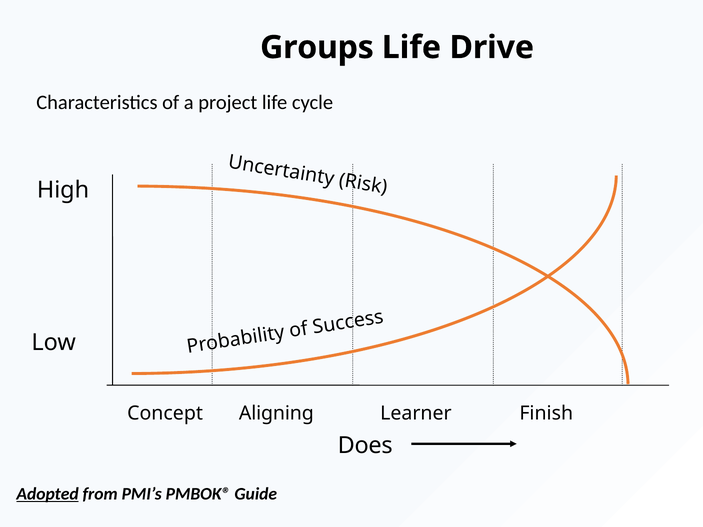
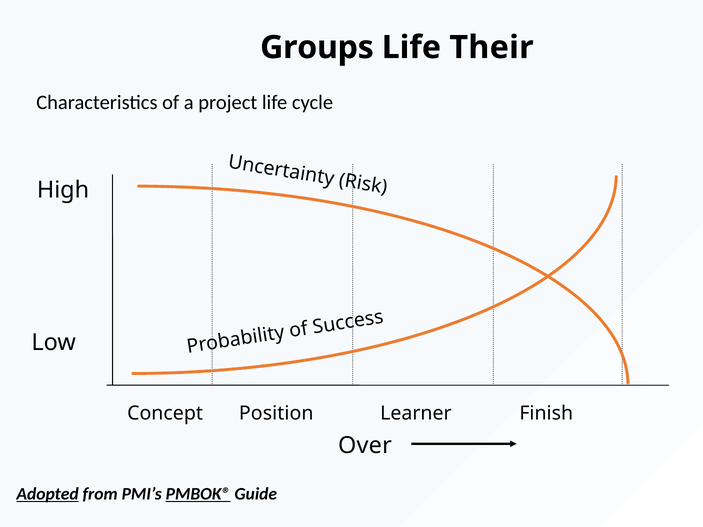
Drive: Drive -> Their
Aligning: Aligning -> Position
Does: Does -> Over
PMBOK® underline: none -> present
